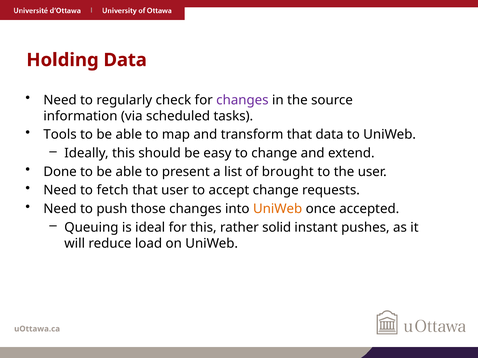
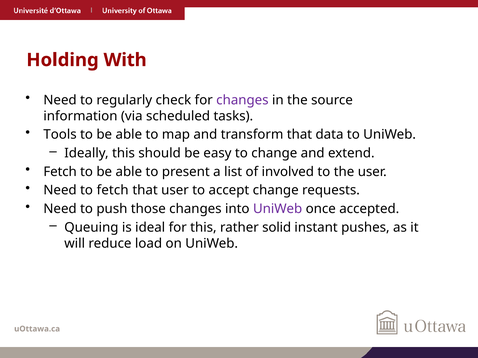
Holding Data: Data -> With
Done at (60, 172): Done -> Fetch
brought: brought -> involved
UniWeb at (278, 209) colour: orange -> purple
